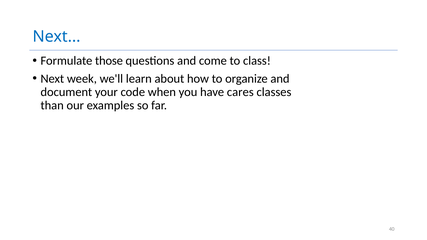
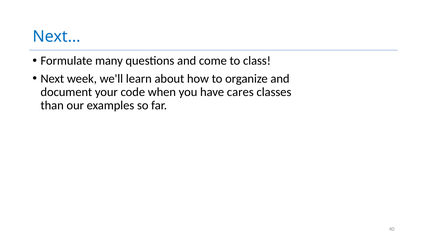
those: those -> many
